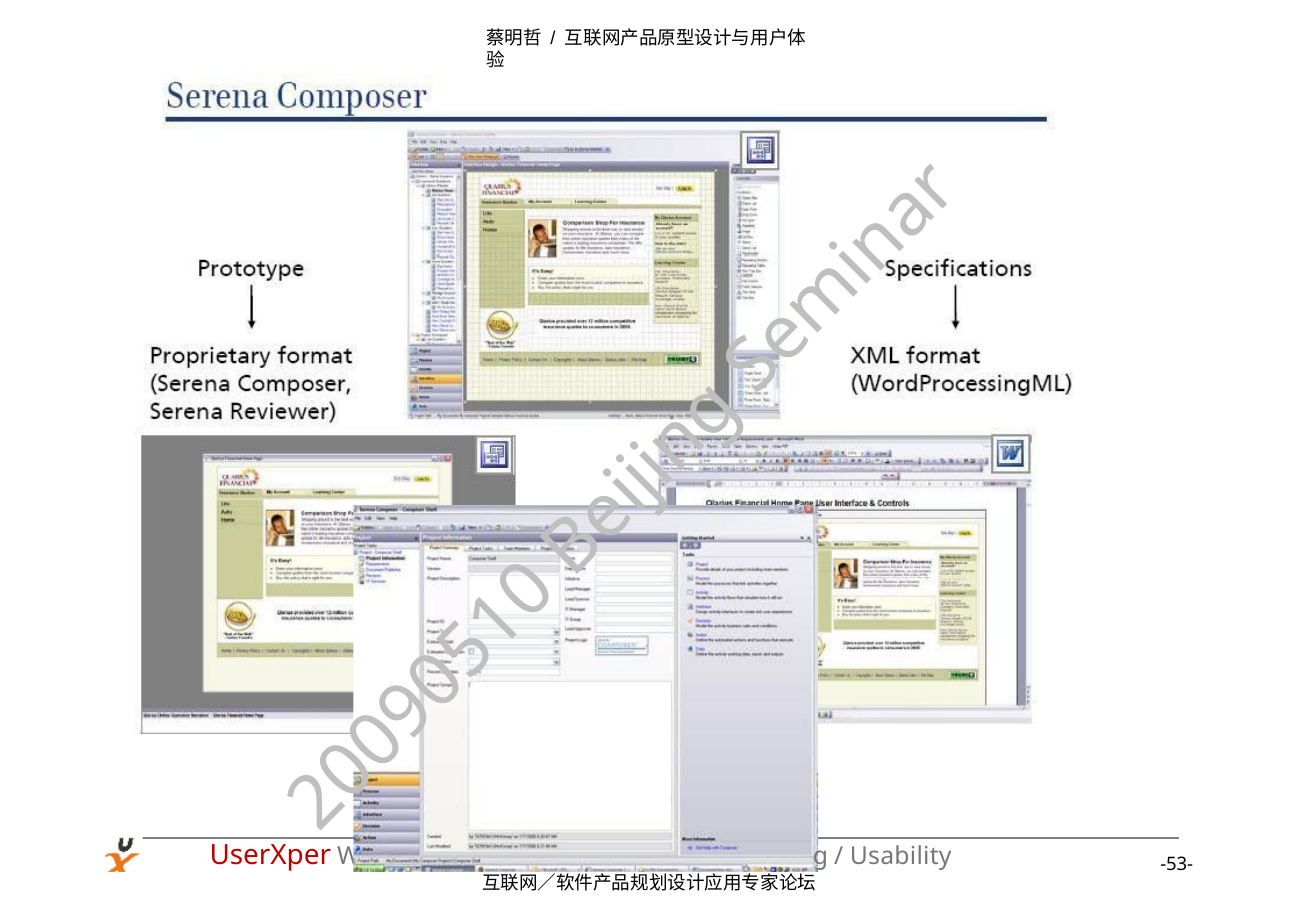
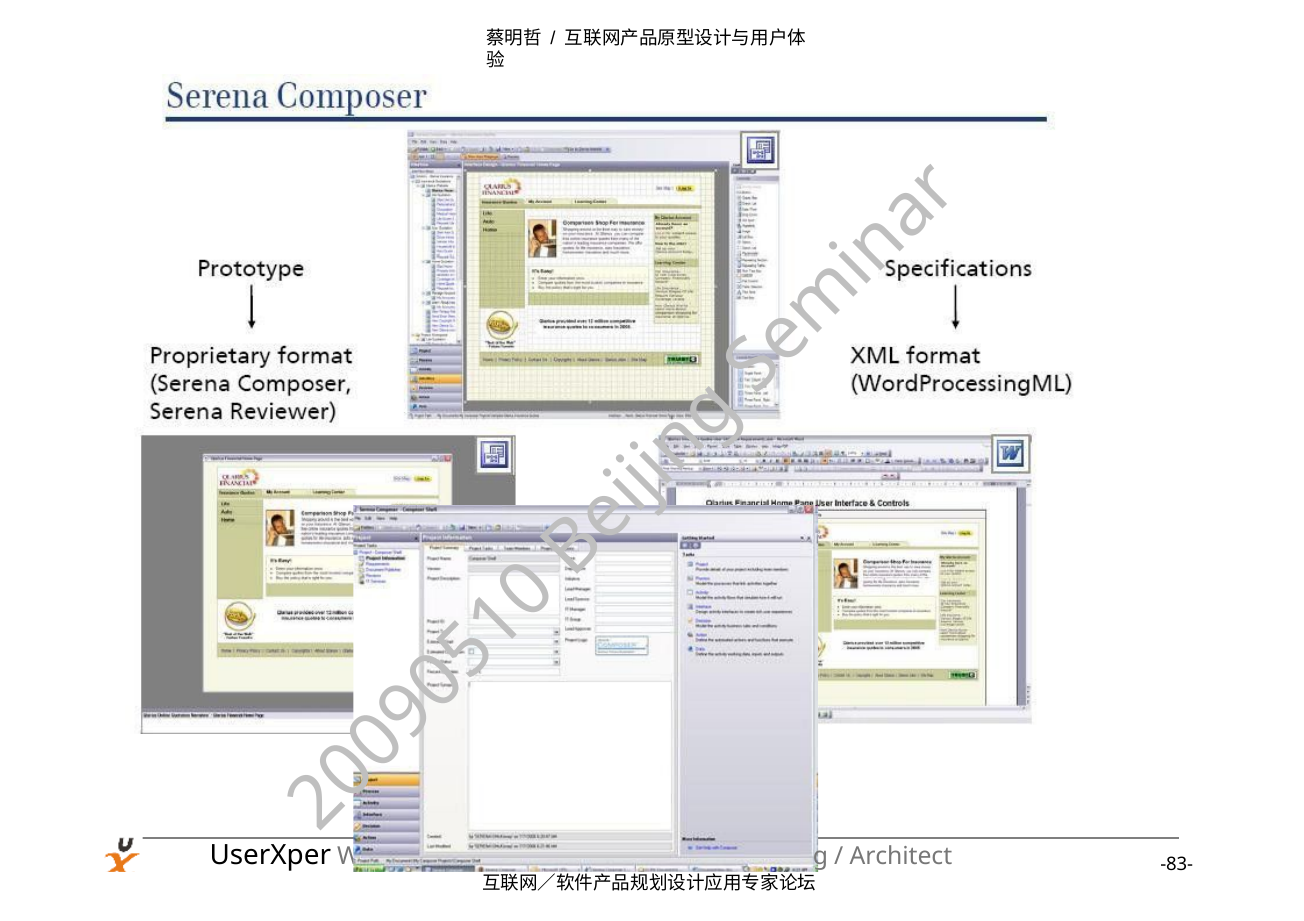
UserXper colour: red -> black
Usability: Usability -> Architect
-53-: -53- -> -83-
